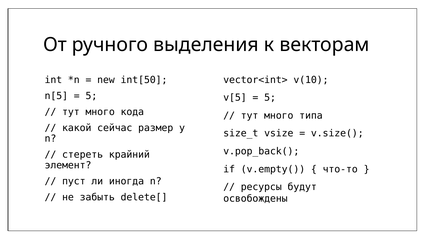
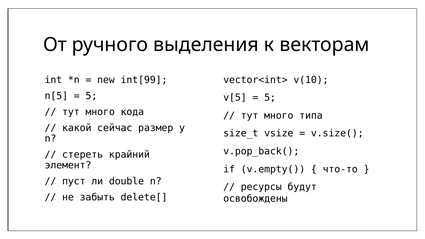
int[50: int[50 -> int[99
иногда: иногда -> double
